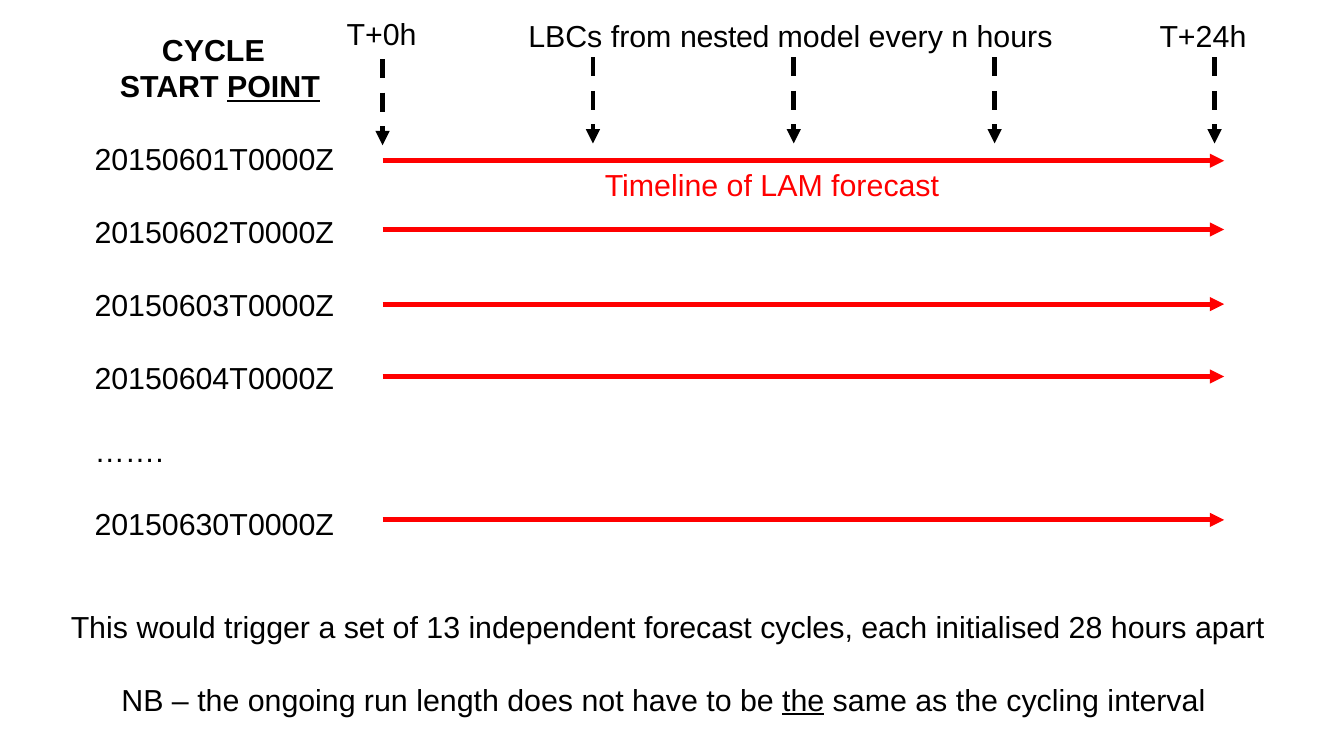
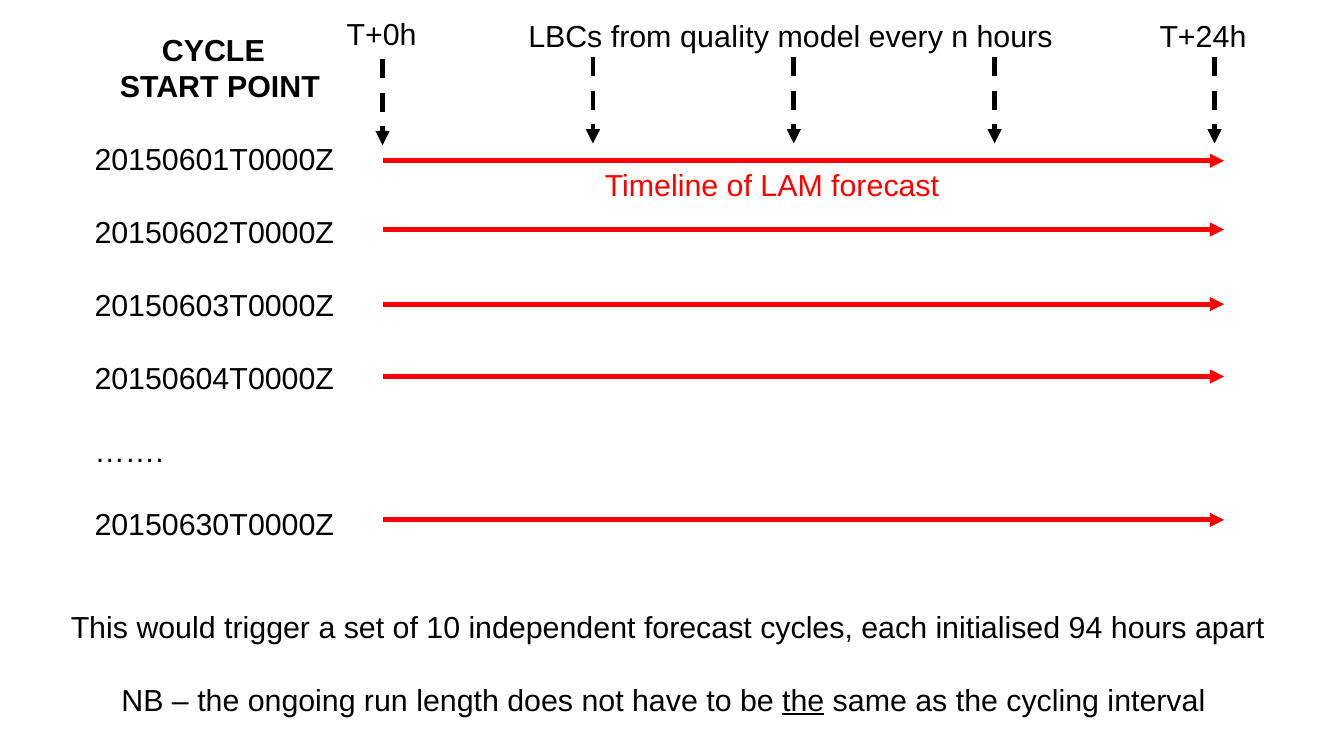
nested: nested -> quality
POINT underline: present -> none
13: 13 -> 10
28: 28 -> 94
